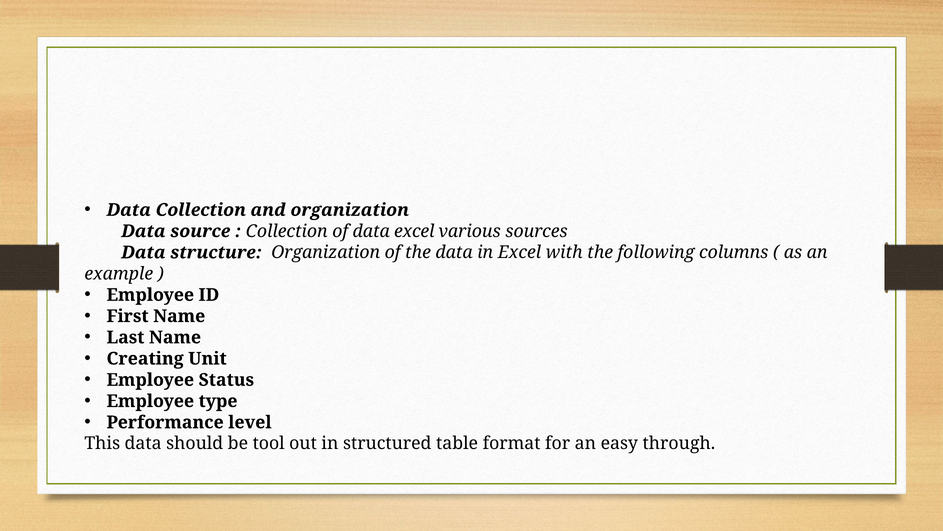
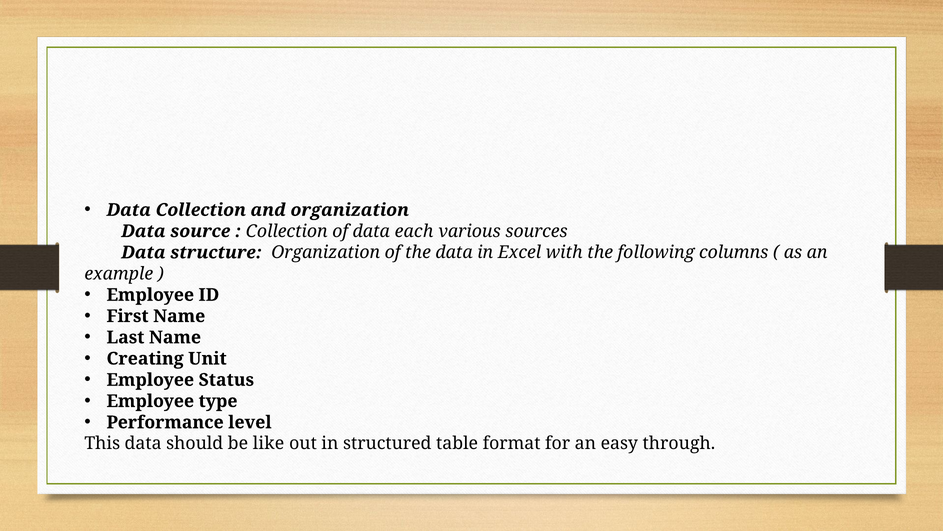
data excel: excel -> each
tool: tool -> like
